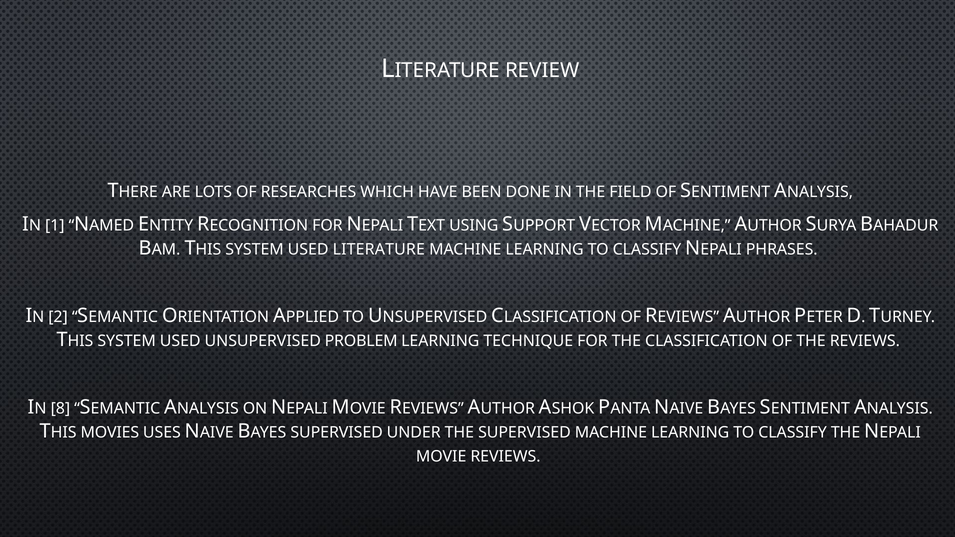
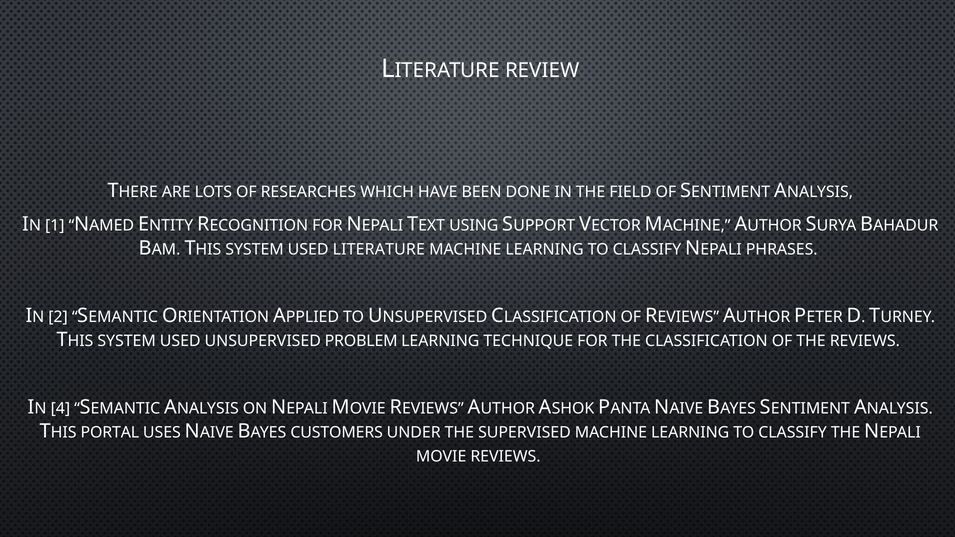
8: 8 -> 4
MOVIES: MOVIES -> PORTAL
SUPERVISED at (337, 433): SUPERVISED -> CUSTOMERS
